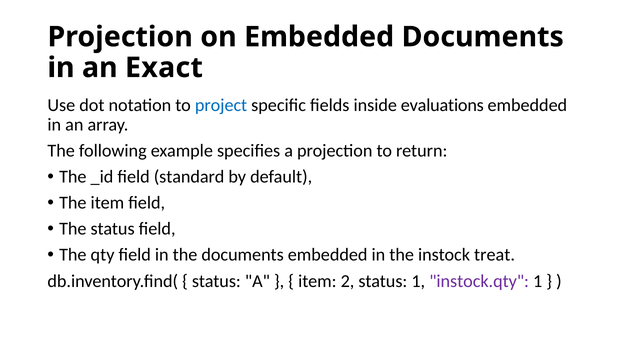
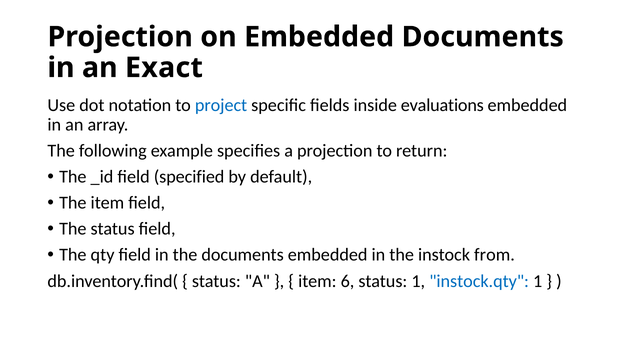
standard: standard -> specified
treat: treat -> from
2: 2 -> 6
instock.qty colour: purple -> blue
